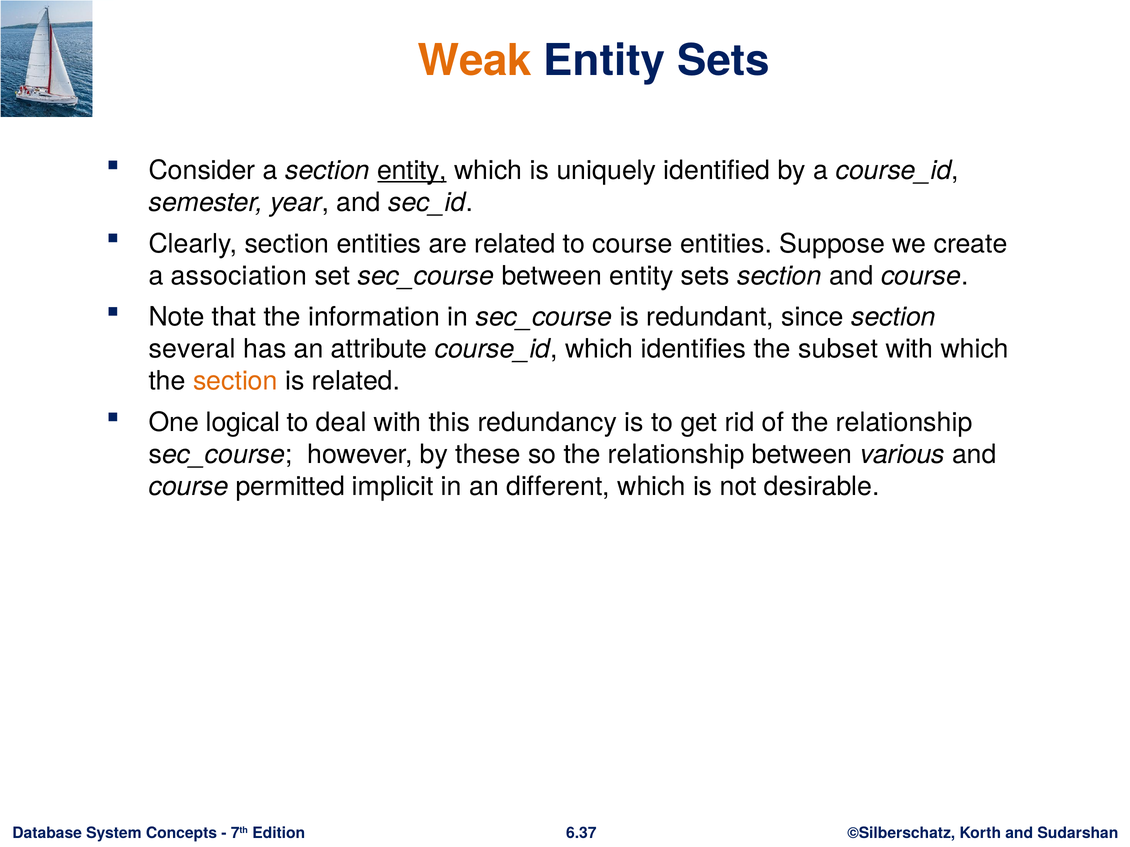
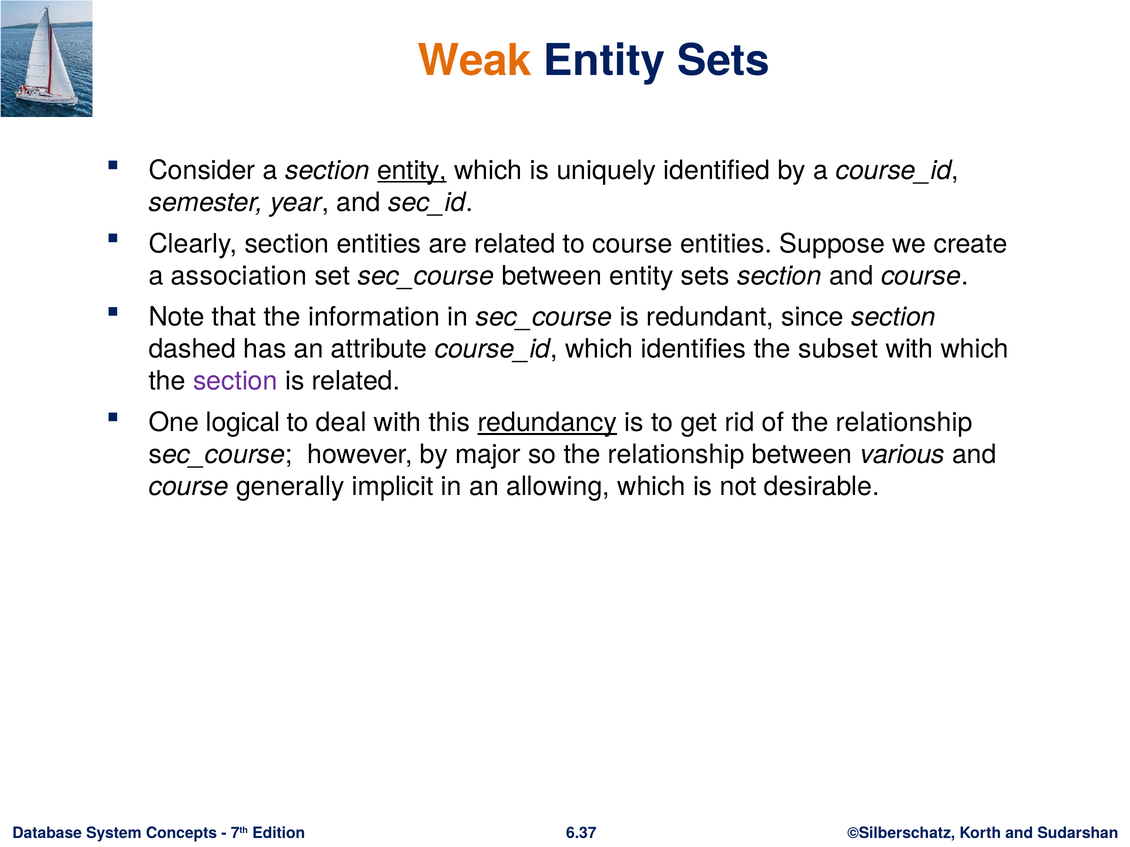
several: several -> dashed
section at (235, 381) colour: orange -> purple
redundancy underline: none -> present
these: these -> major
permitted: permitted -> generally
different: different -> allowing
